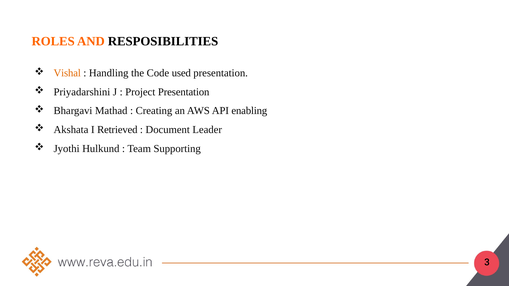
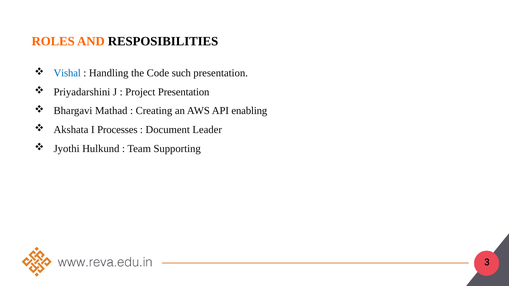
Vishal colour: orange -> blue
used: used -> such
Retrieved: Retrieved -> Processes
